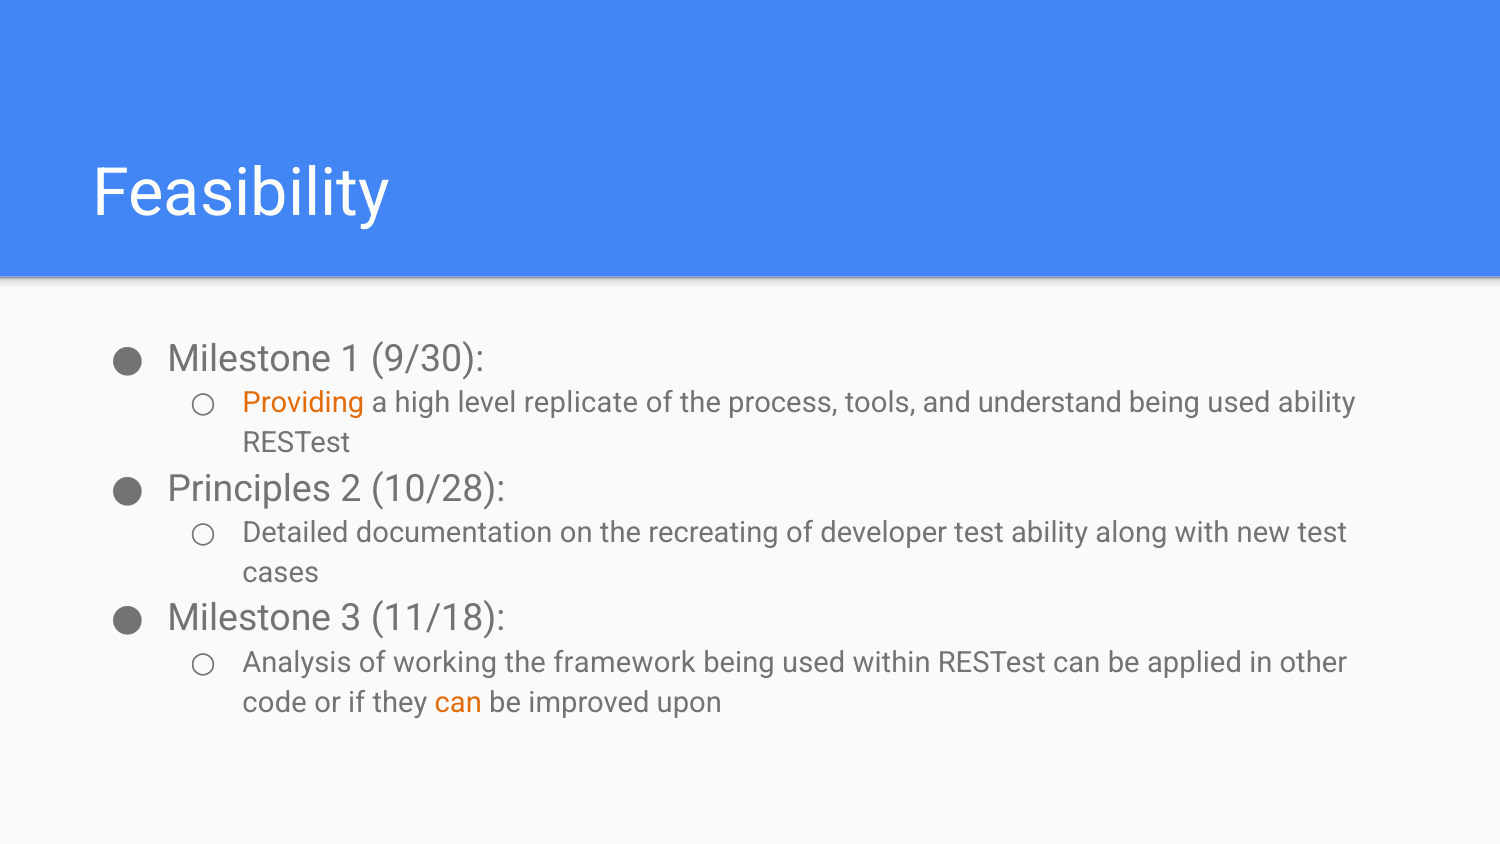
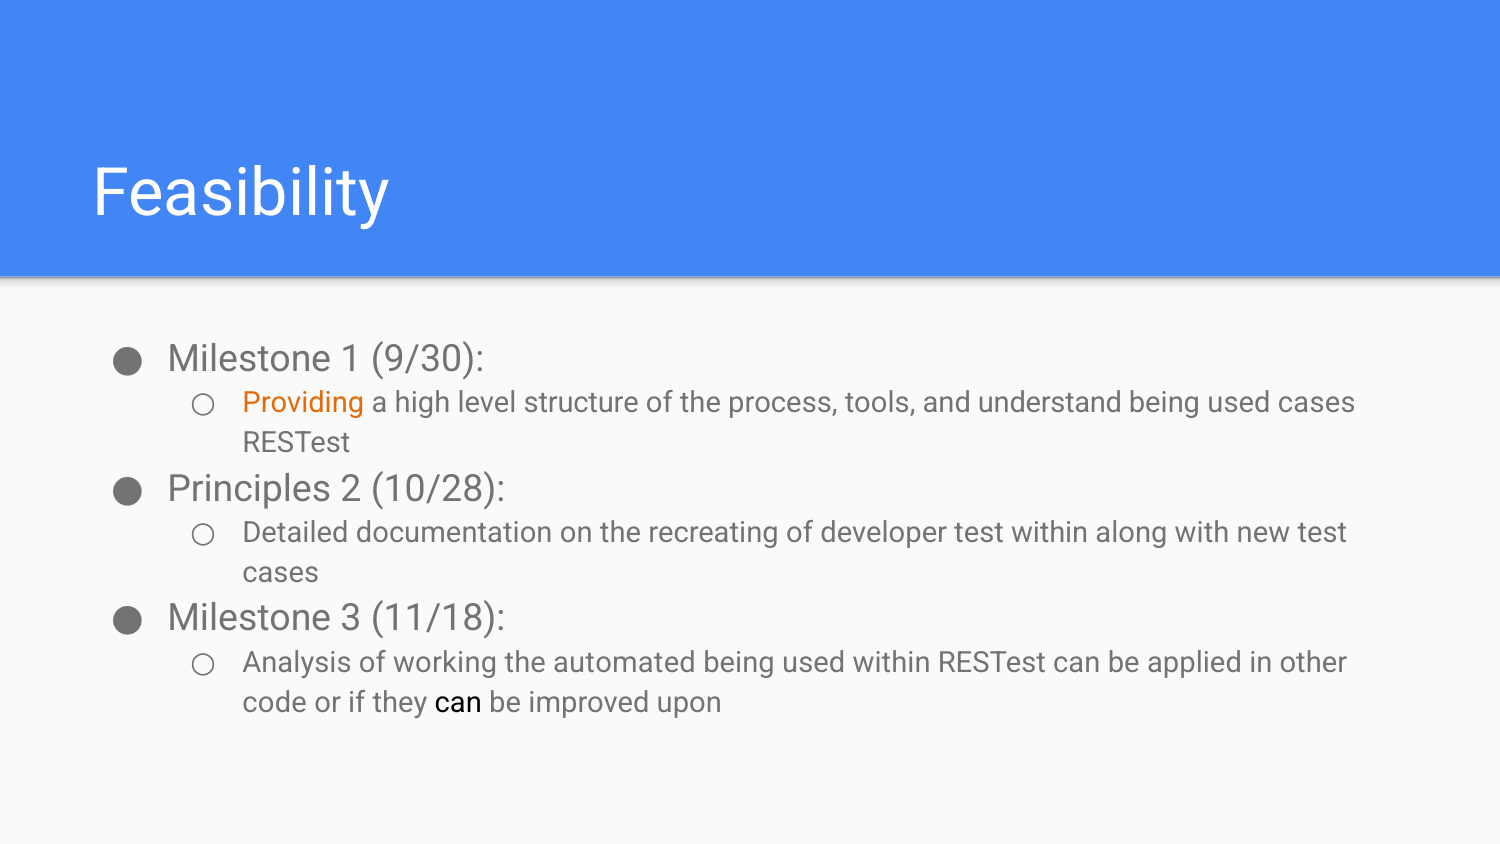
replicate: replicate -> structure
used ability: ability -> cases
test ability: ability -> within
framework: framework -> automated
can at (458, 702) colour: orange -> black
